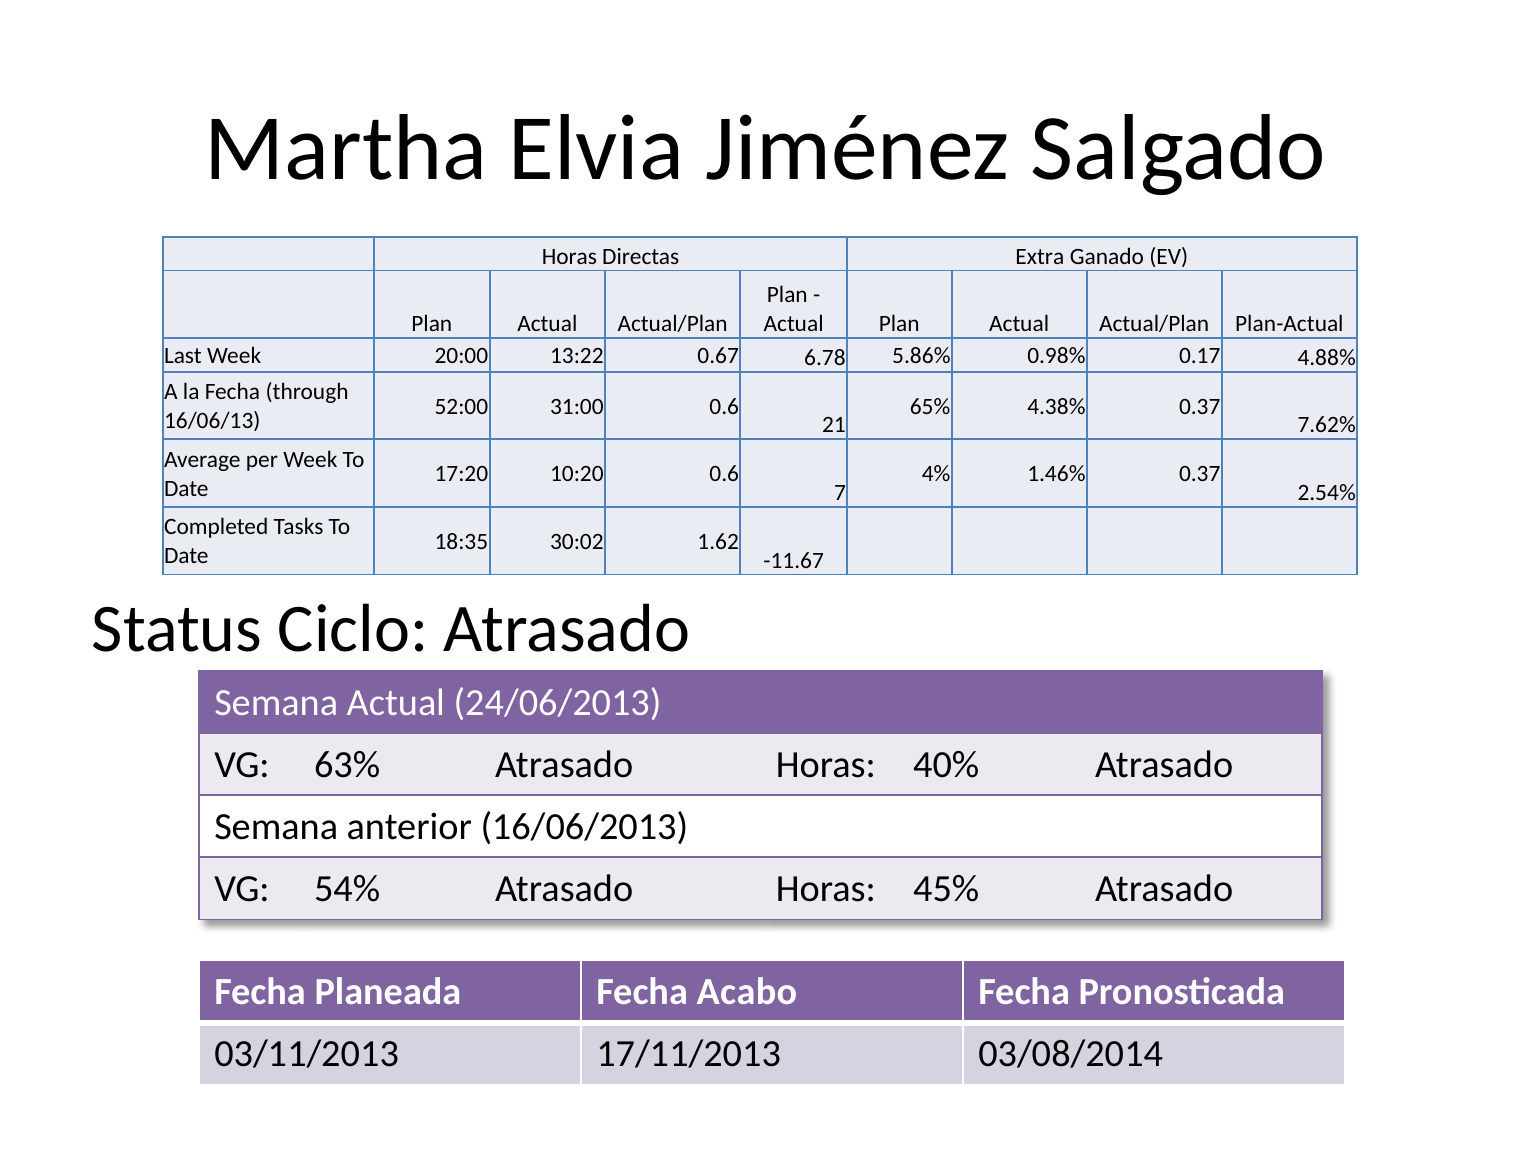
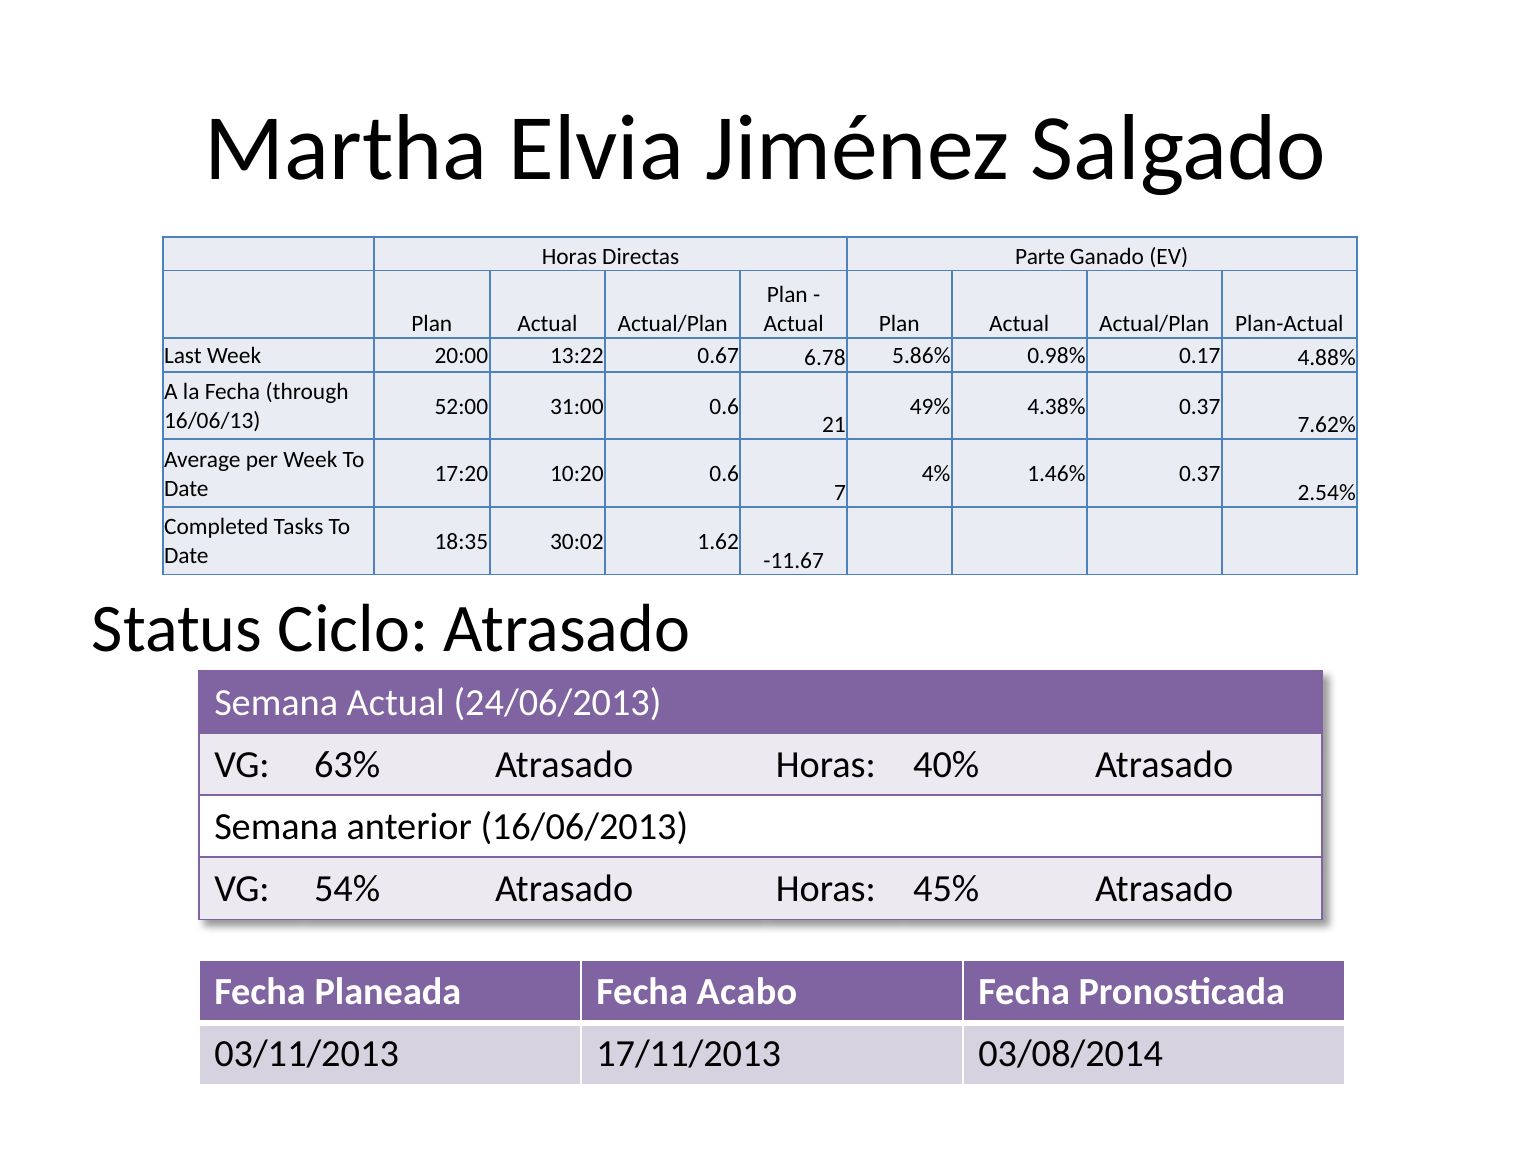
Extra: Extra -> Parte
65%: 65% -> 49%
